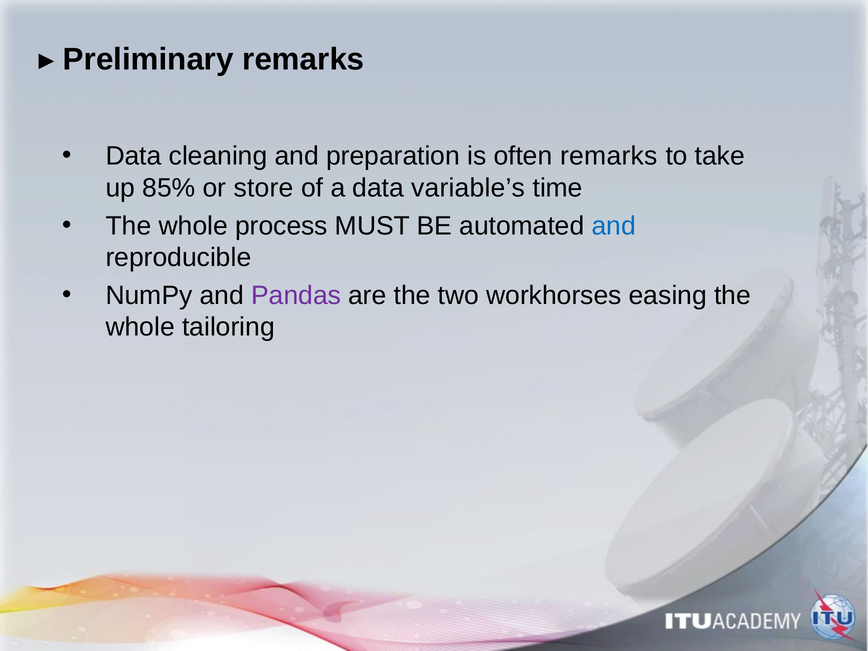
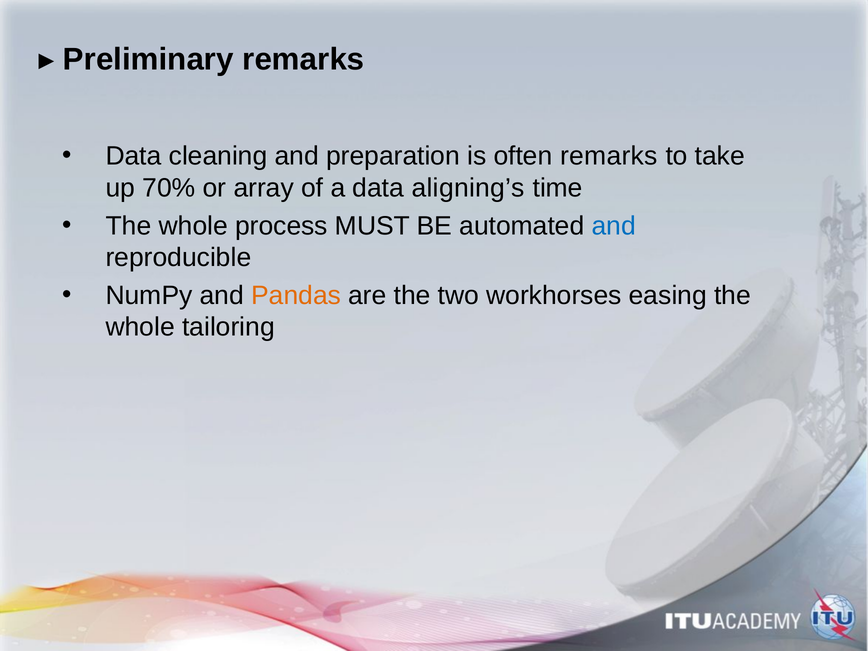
85%: 85% -> 70%
store: store -> array
variable’s: variable’s -> aligning’s
Pandas colour: purple -> orange
